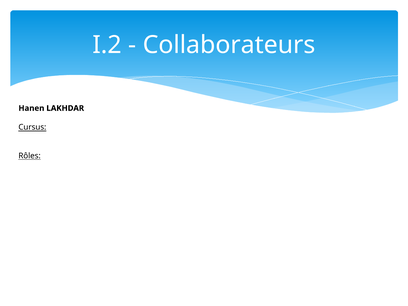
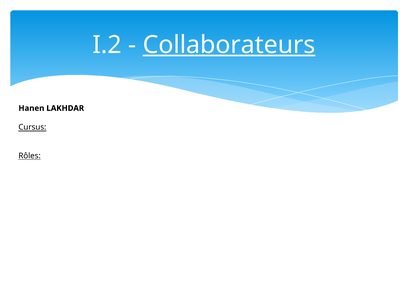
Collaborateurs underline: none -> present
